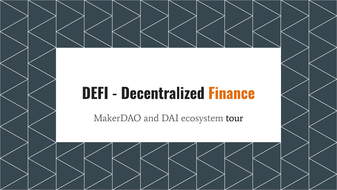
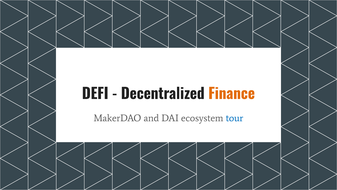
tour colour: black -> blue
